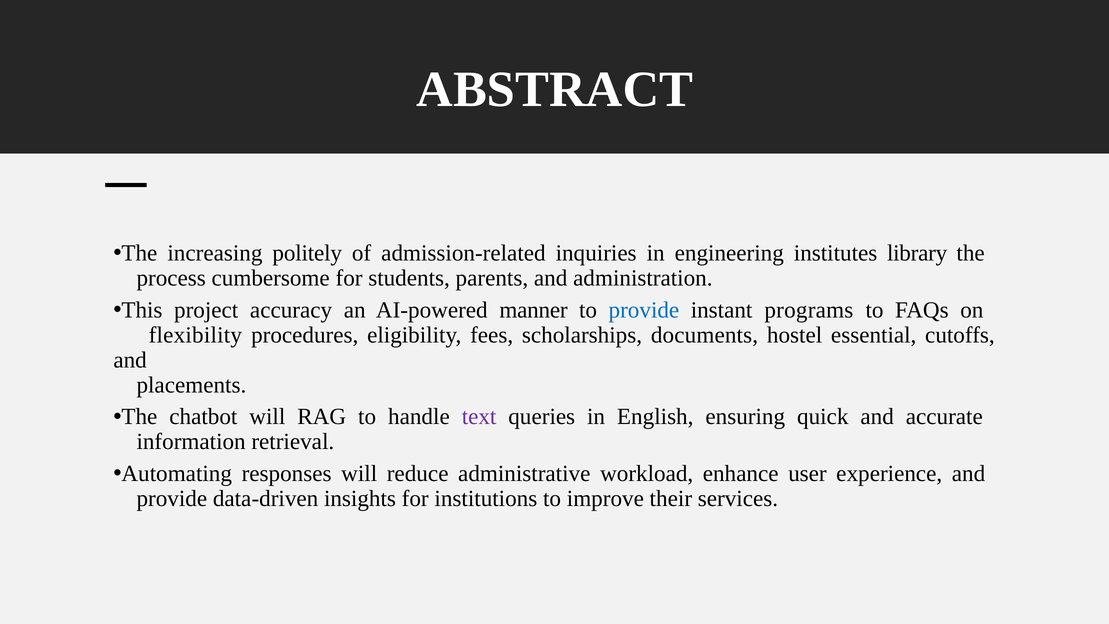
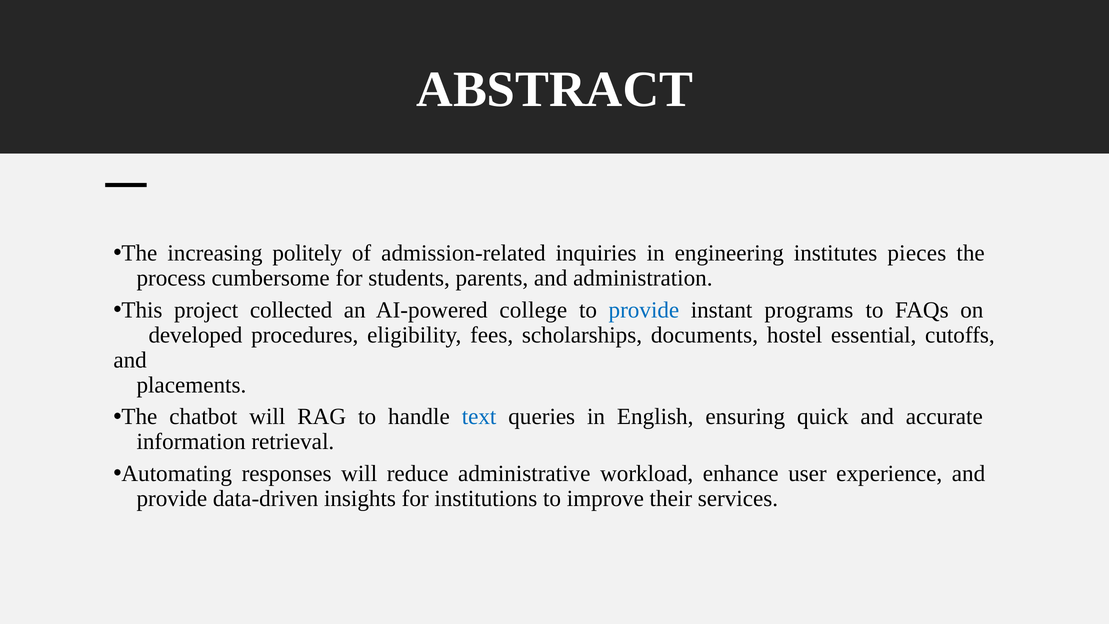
library: library -> pieces
accuracy: accuracy -> collected
manner: manner -> college
flexibility: flexibility -> developed
text colour: purple -> blue
